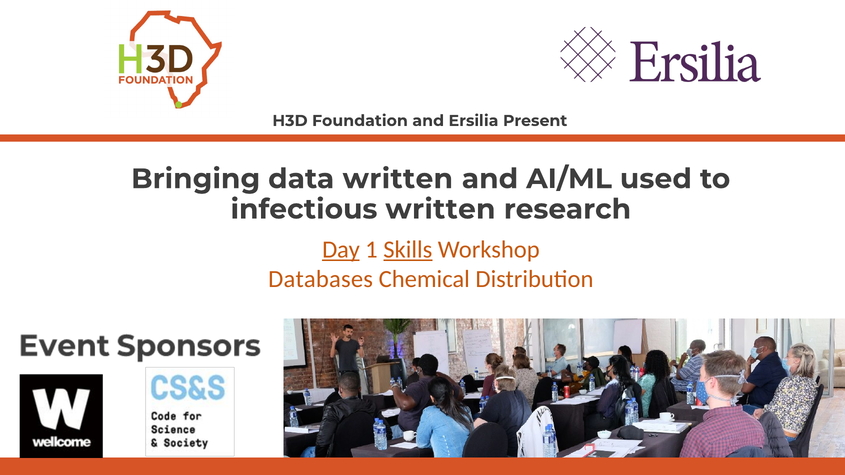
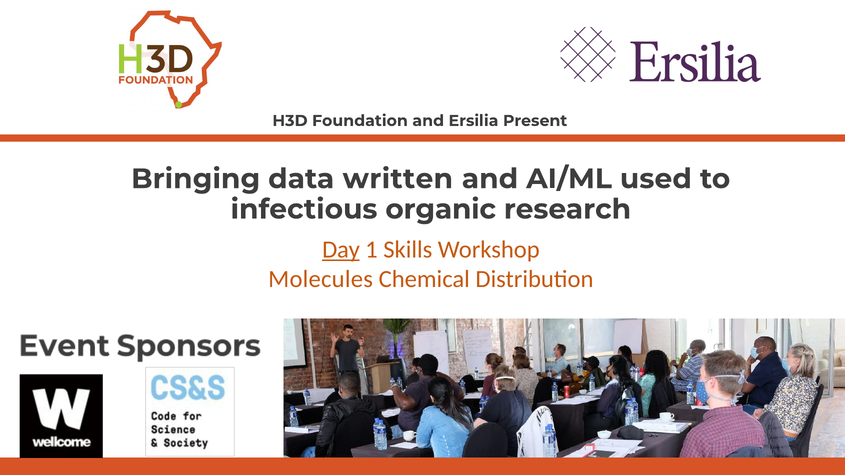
infectious written: written -> organic
Skills underline: present -> none
Databases: Databases -> Molecules
